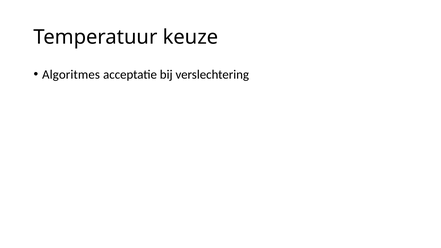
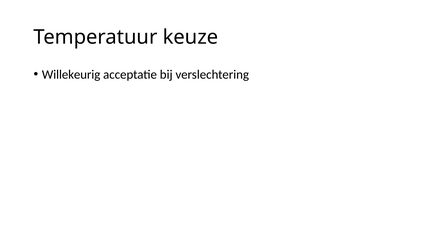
Algoritmes: Algoritmes -> Willekeurig
